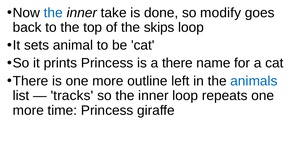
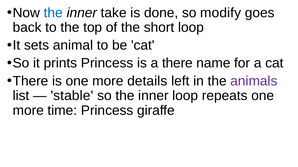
skips: skips -> short
outline: outline -> details
animals colour: blue -> purple
tracks: tracks -> stable
